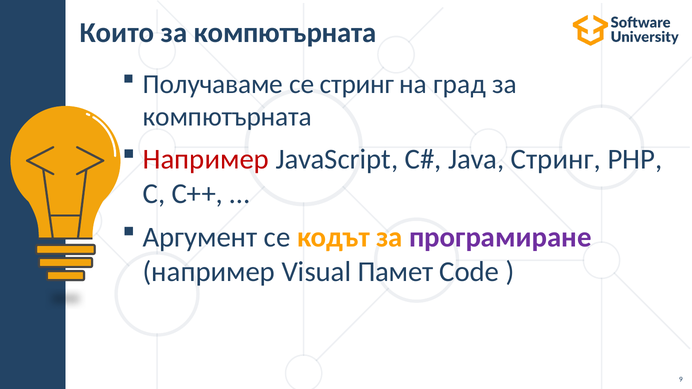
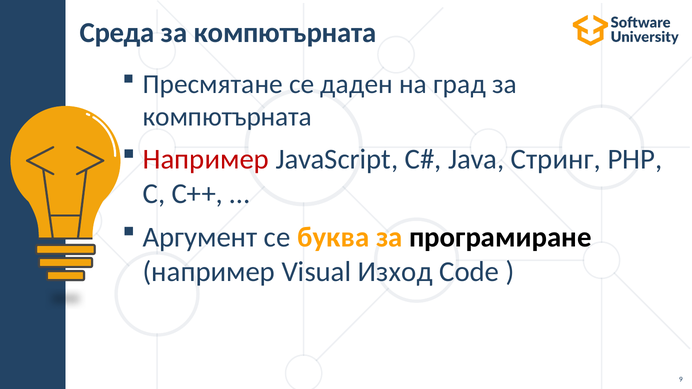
Които: Които -> Среда
Получаваме: Получаваме -> Пресмятане
се стринг: стринг -> даден
кодът: кодът -> буква
програмиране colour: purple -> black
Памет: Памет -> Изход
